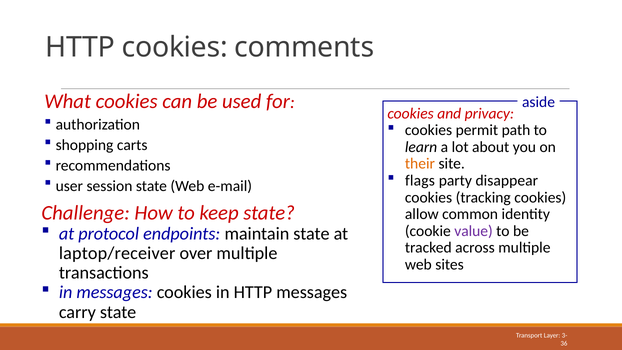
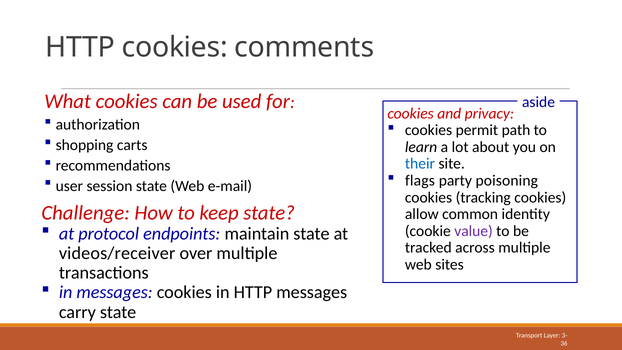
their colour: orange -> blue
disappear: disappear -> poisoning
laptop/receiver: laptop/receiver -> videos/receiver
